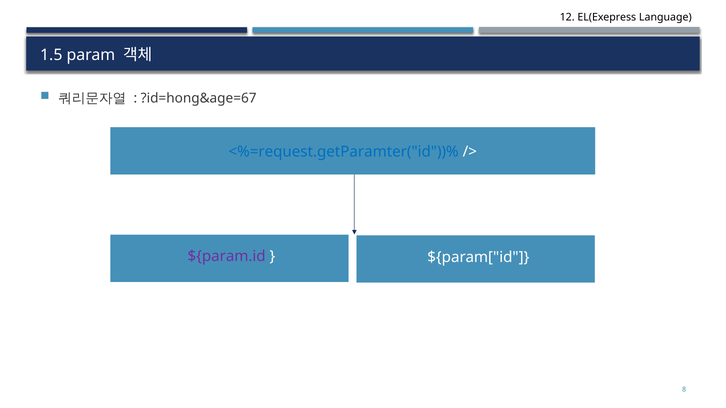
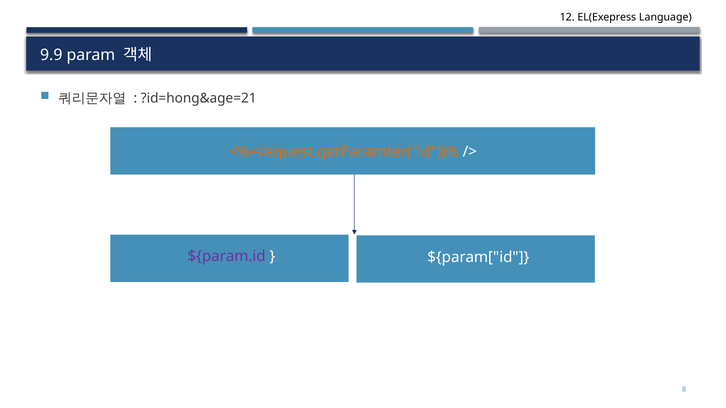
1.5: 1.5 -> 9.9
?id=hong&age=67: ?id=hong&age=67 -> ?id=hong&age=21
<%=request.getParamter("id"))% colour: blue -> orange
